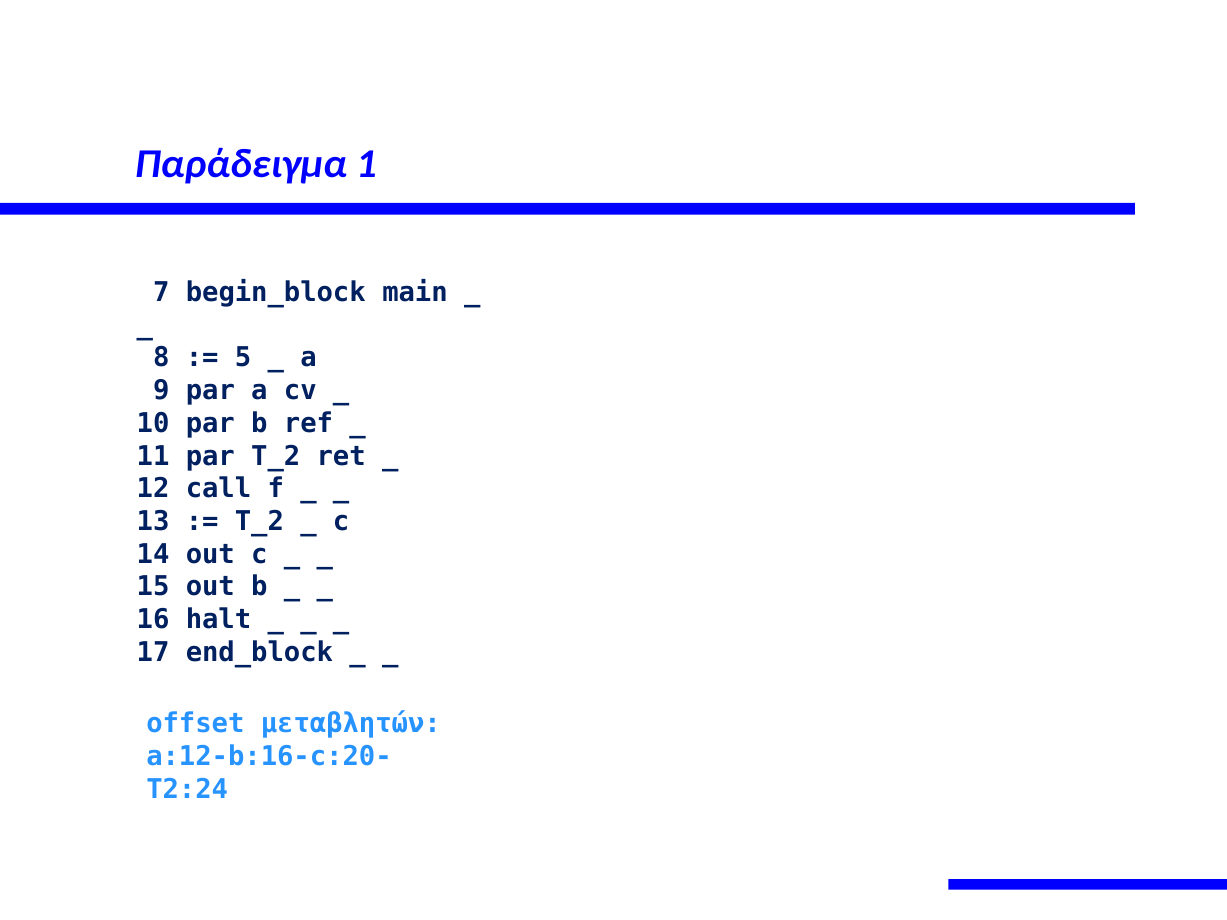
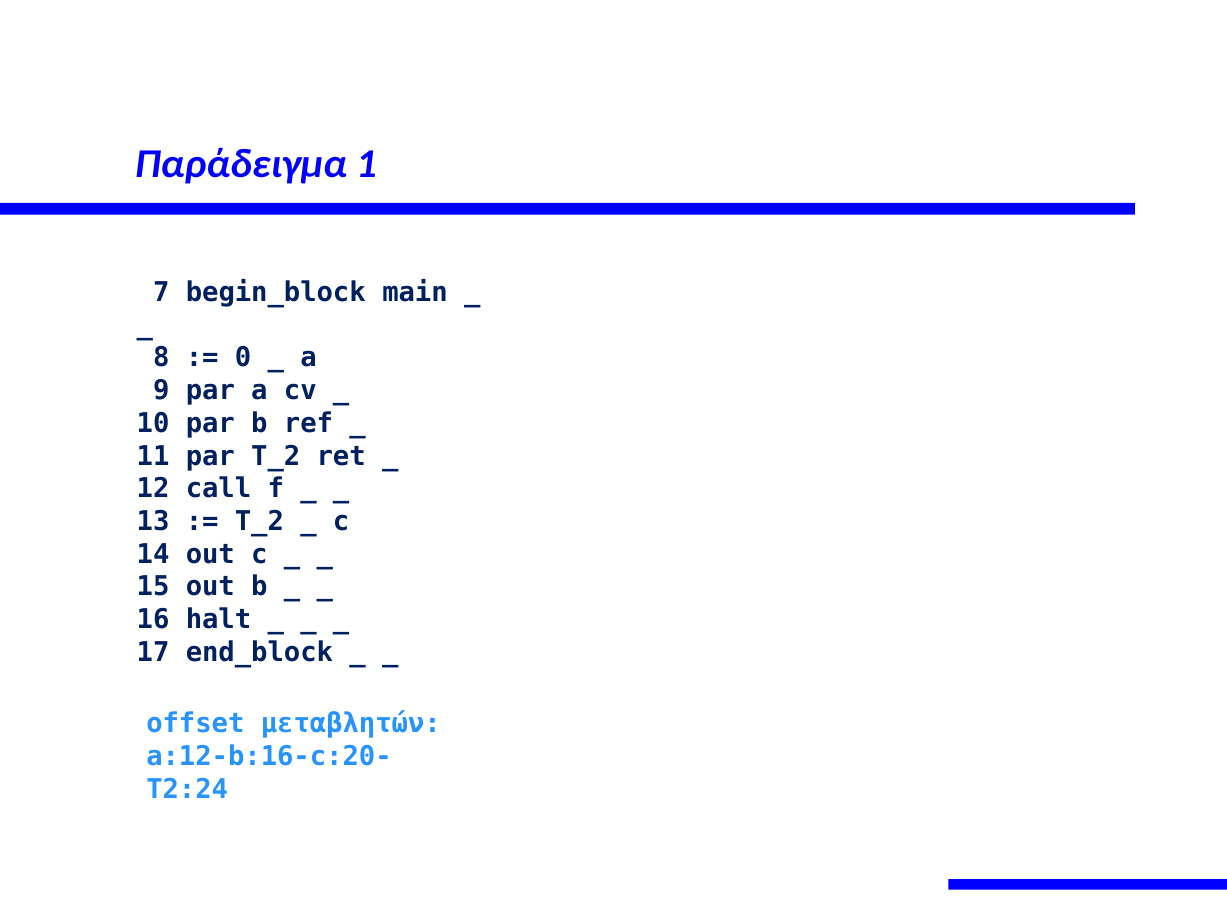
5: 5 -> 0
